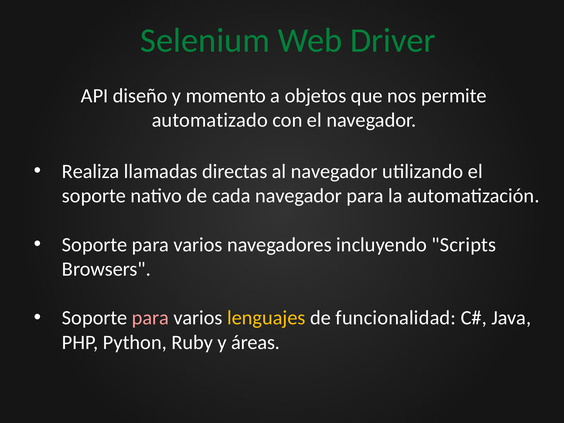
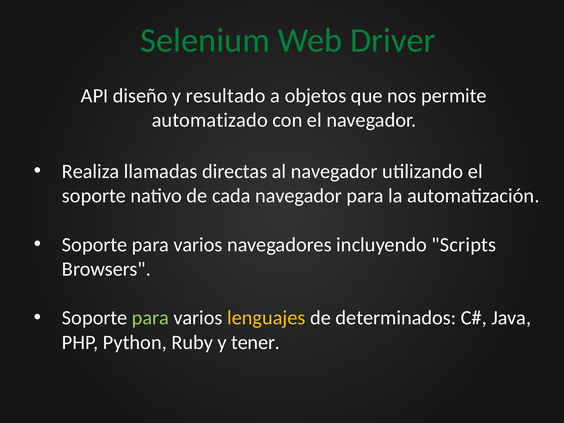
momento: momento -> resultado
para at (150, 318) colour: pink -> light green
funcionalidad: funcionalidad -> determinados
áreas: áreas -> tener
